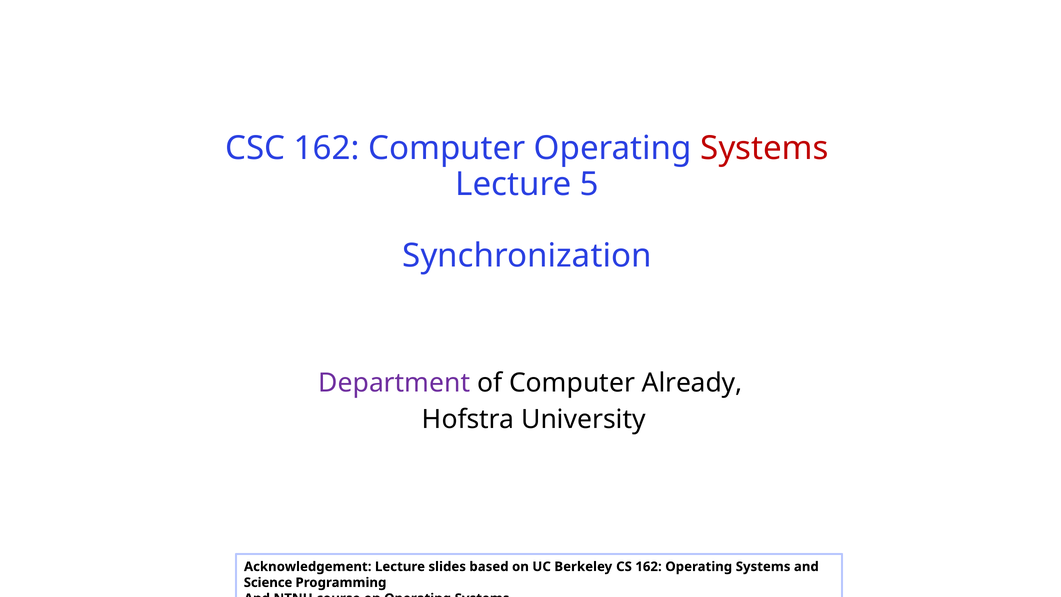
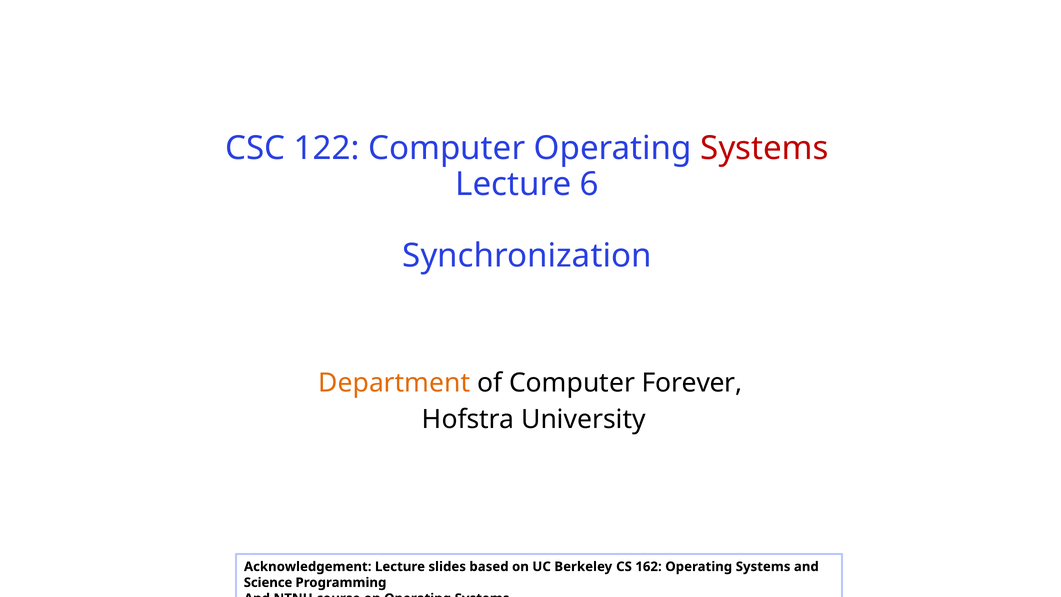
CSC 162: 162 -> 122
5: 5 -> 6
Department colour: purple -> orange
Already: Already -> Forever
